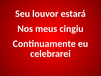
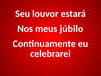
cingiu: cingiu -> júbilo
